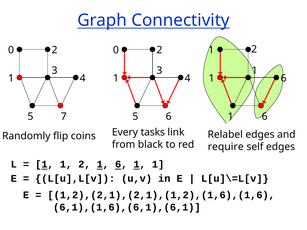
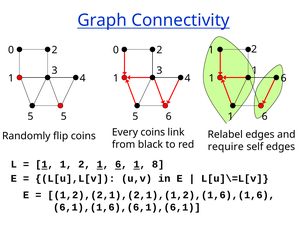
5 7: 7 -> 5
Every tasks: tasks -> coins
6 1 1: 1 -> 8
